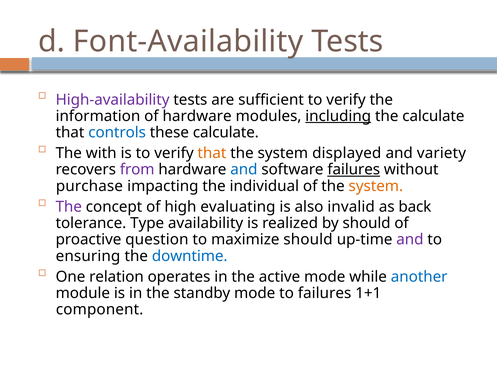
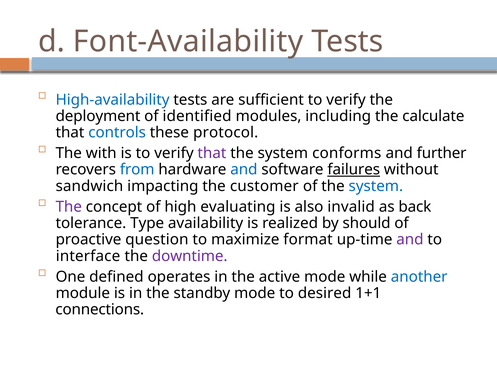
High-availability colour: purple -> blue
information: information -> deployment
of hardware: hardware -> identified
including underline: present -> none
these calculate: calculate -> protocol
that at (212, 153) colour: orange -> purple
displayed: displayed -> conforms
variety: variety -> further
from colour: purple -> blue
purchase: purchase -> sandwich
individual: individual -> customer
system at (376, 186) colour: orange -> blue
maximize should: should -> format
ensuring: ensuring -> interface
downtime colour: blue -> purple
relation: relation -> defined
to failures: failures -> desired
component: component -> connections
